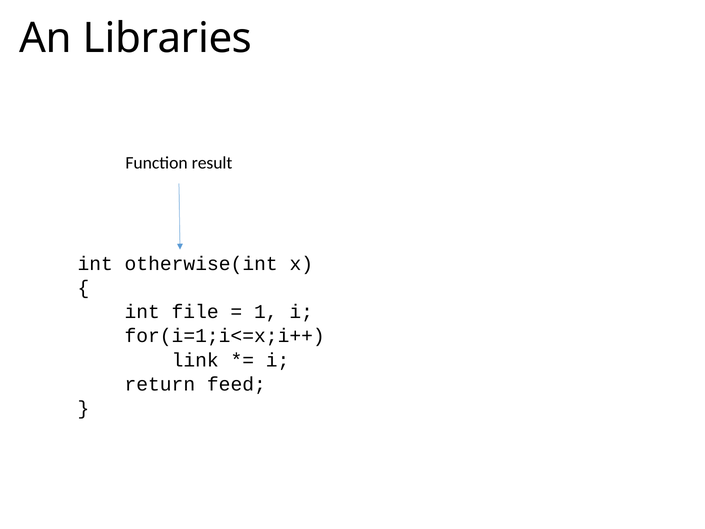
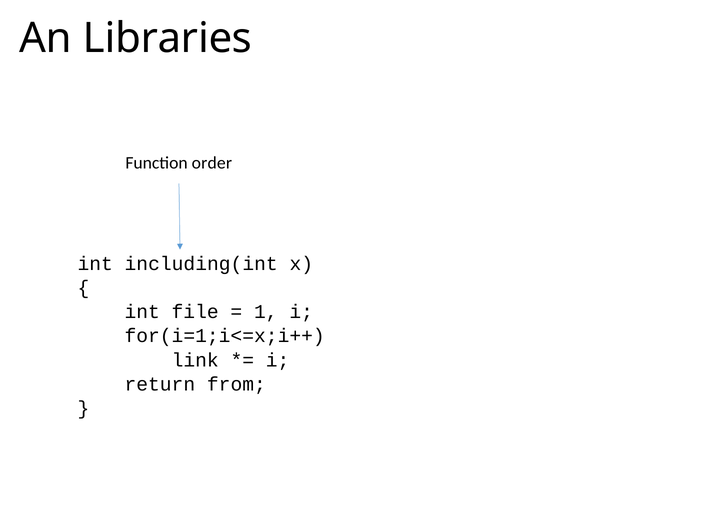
result: result -> order
otherwise(int: otherwise(int -> including(int
feed: feed -> from
